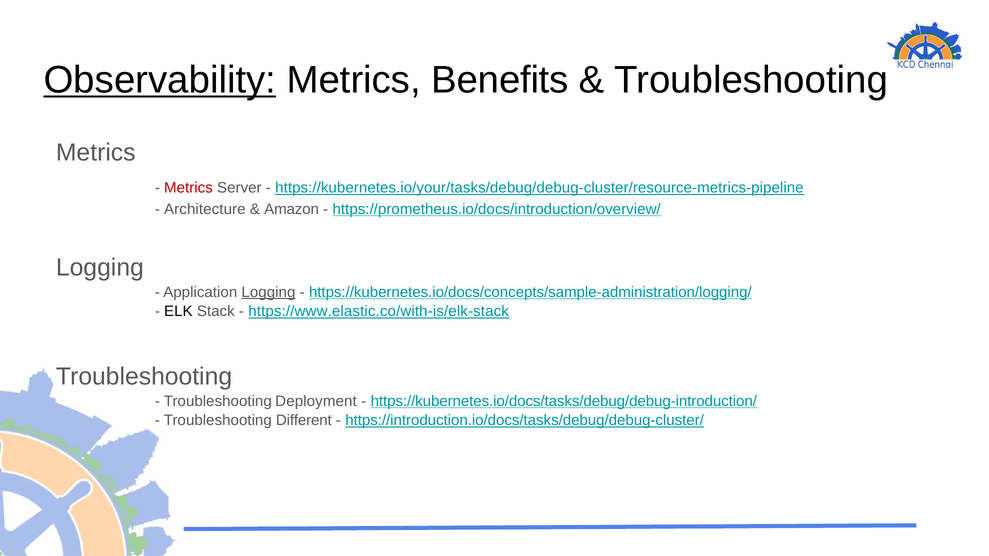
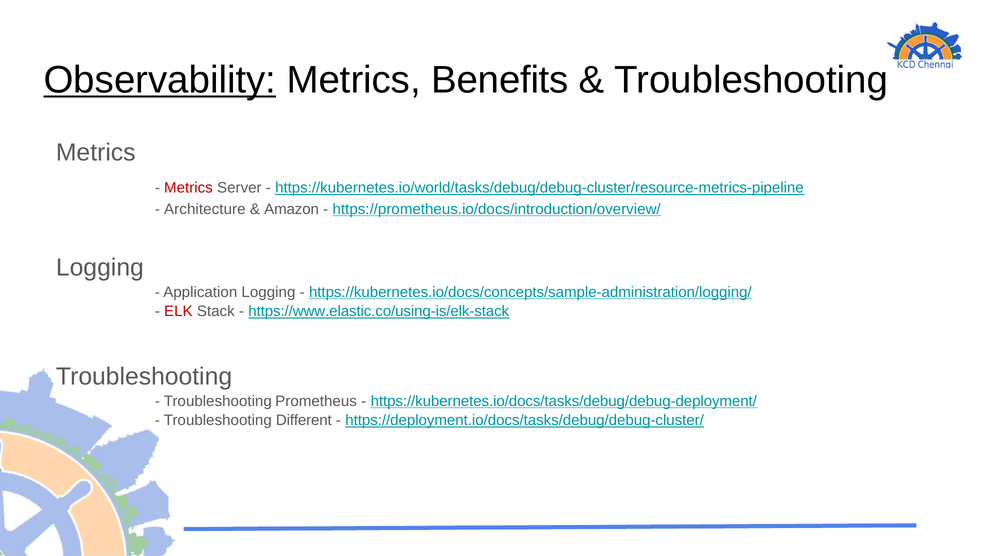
https://kubernetes.io/your/tasks/debug/debug-cluster/resource-metrics-pipeline: https://kubernetes.io/your/tasks/debug/debug-cluster/resource-metrics-pipeline -> https://kubernetes.io/world/tasks/debug/debug-cluster/resource-metrics-pipeline
Logging at (268, 292) underline: present -> none
ELK colour: black -> red
https://www.elastic.co/with-is/elk-stack: https://www.elastic.co/with-is/elk-stack -> https://www.elastic.co/using-is/elk-stack
Deployment: Deployment -> Prometheus
https://kubernetes.io/docs/tasks/debug/debug-introduction/: https://kubernetes.io/docs/tasks/debug/debug-introduction/ -> https://kubernetes.io/docs/tasks/debug/debug-deployment/
https://introduction.io/docs/tasks/debug/debug-cluster/: https://introduction.io/docs/tasks/debug/debug-cluster/ -> https://deployment.io/docs/tasks/debug/debug-cluster/
